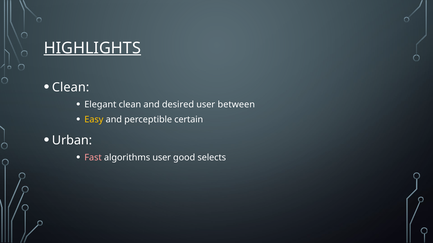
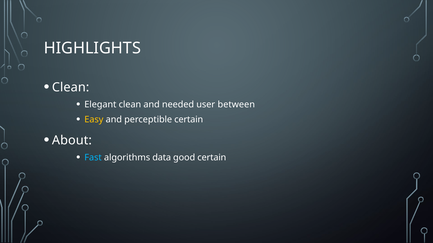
HIGHLIGHTS underline: present -> none
desired: desired -> needed
Urban: Urban -> About
Fast colour: pink -> light blue
algorithms user: user -> data
good selects: selects -> certain
